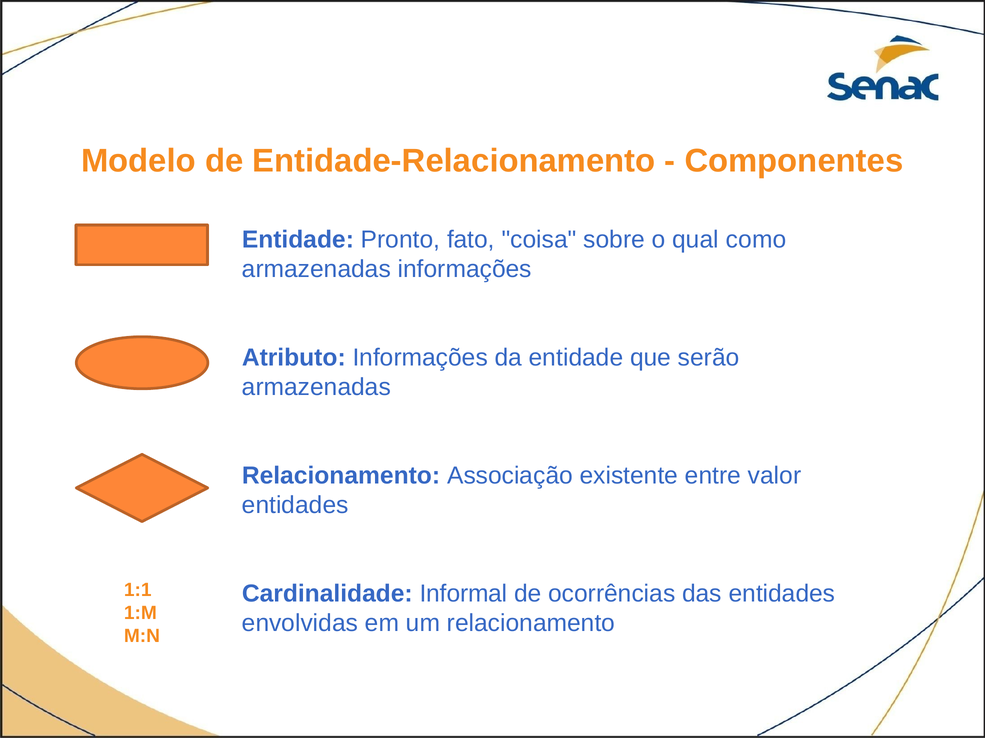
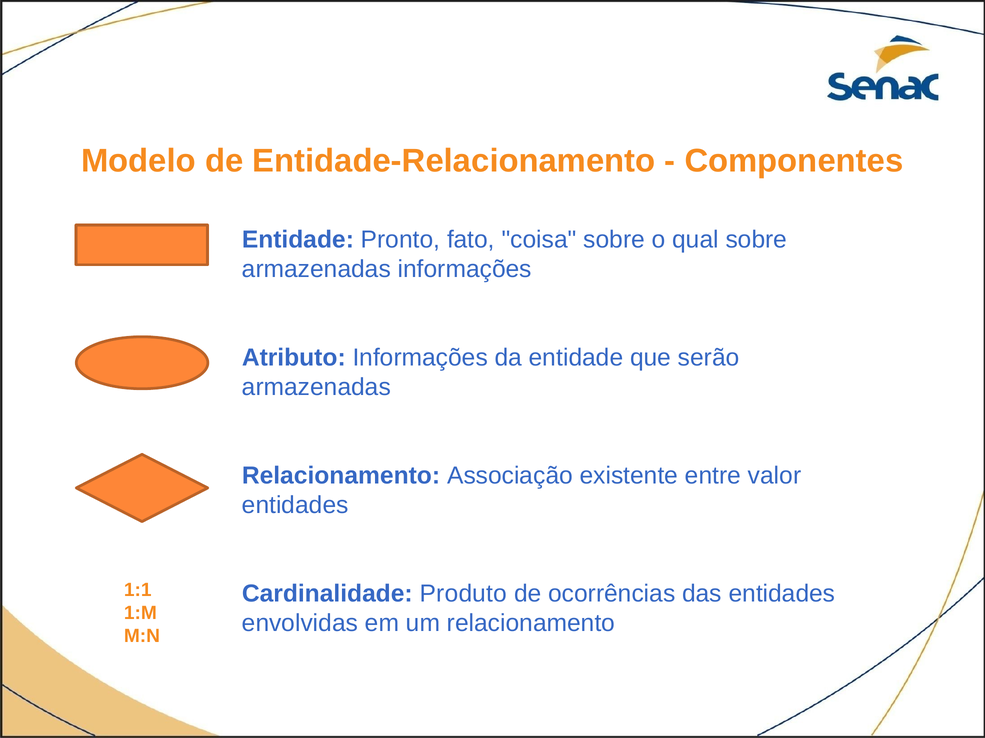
qual como: como -> sobre
Informal: Informal -> Produto
